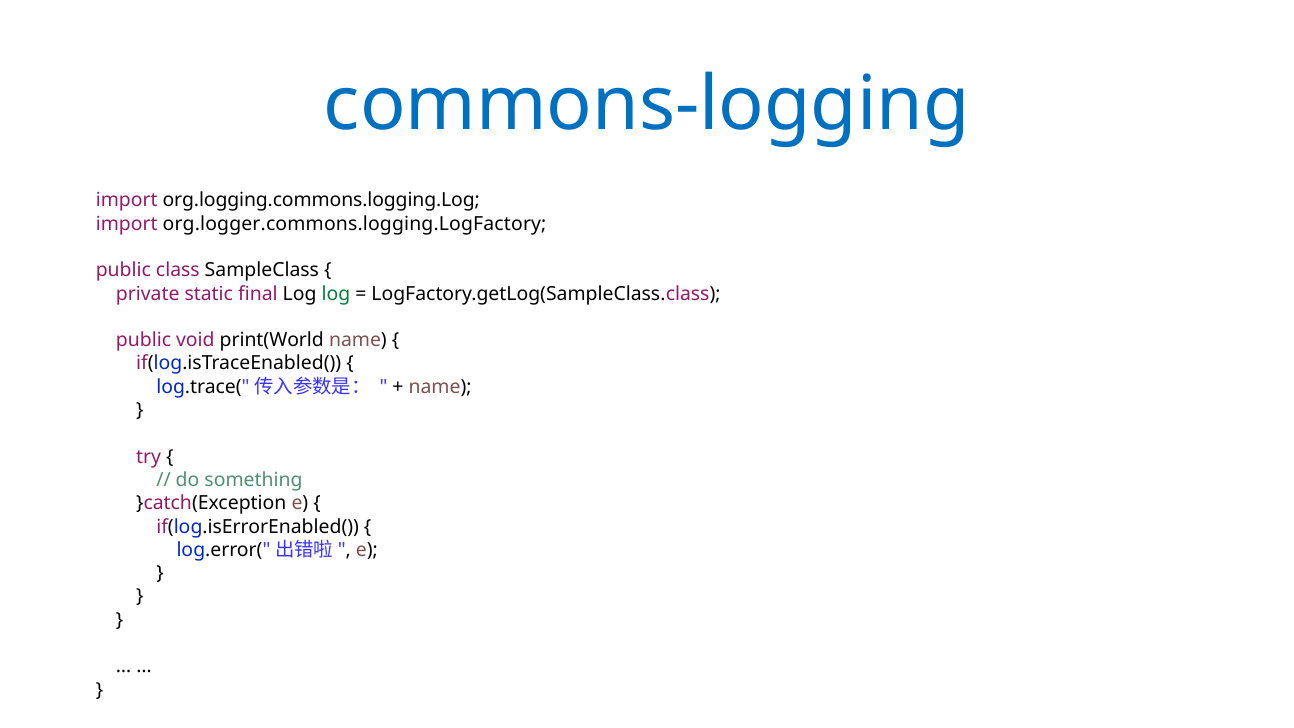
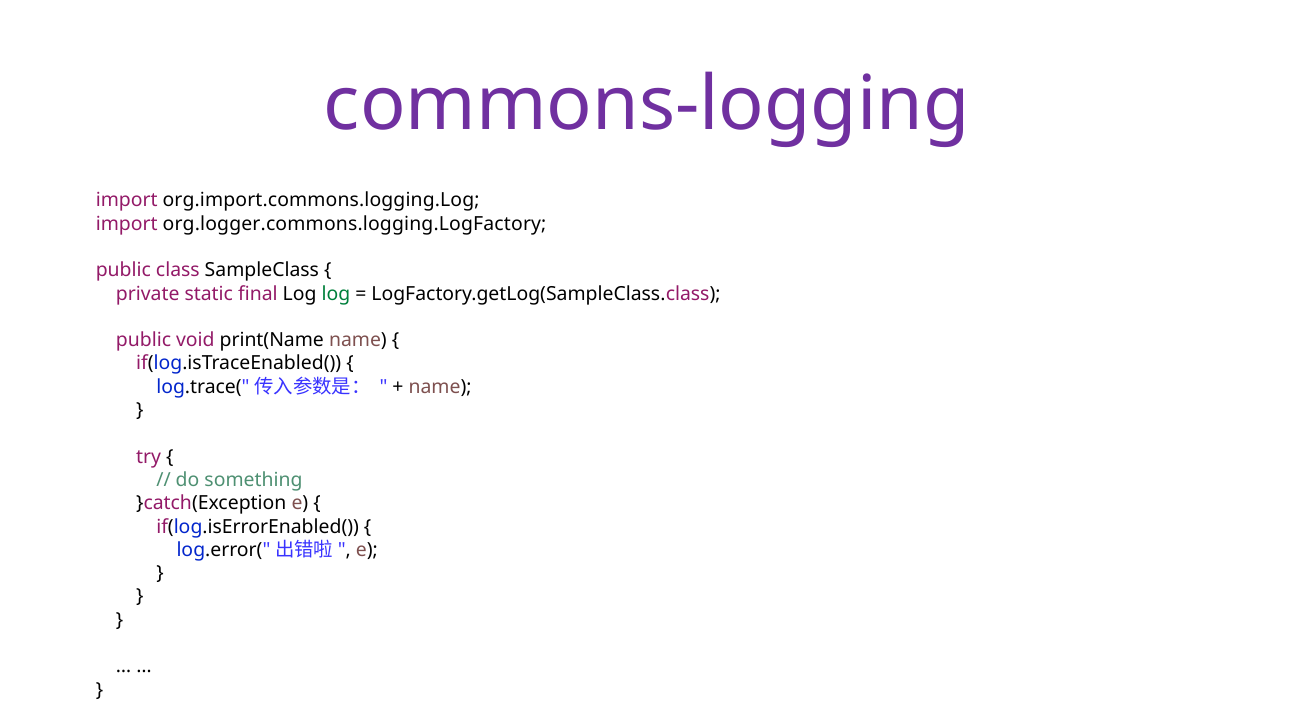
commons-logging colour: blue -> purple
org.logging.commons.logging.Log: org.logging.commons.logging.Log -> org.import.commons.logging.Log
print(World: print(World -> print(Name
